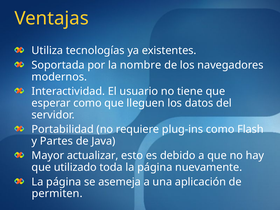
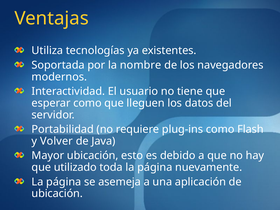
Partes: Partes -> Volver
Mayor actualizar: actualizar -> ubicación
permiten at (57, 194): permiten -> ubicación
